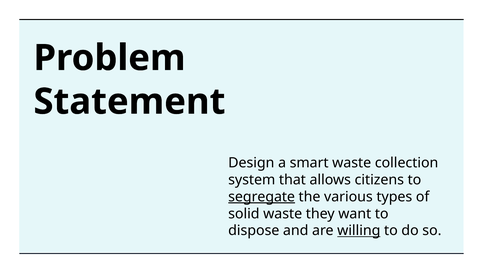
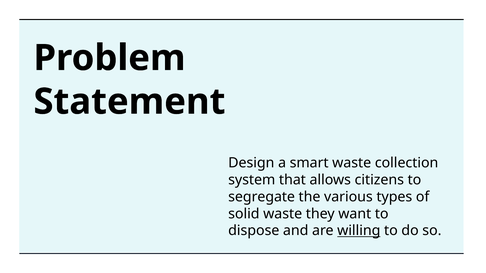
segregate underline: present -> none
